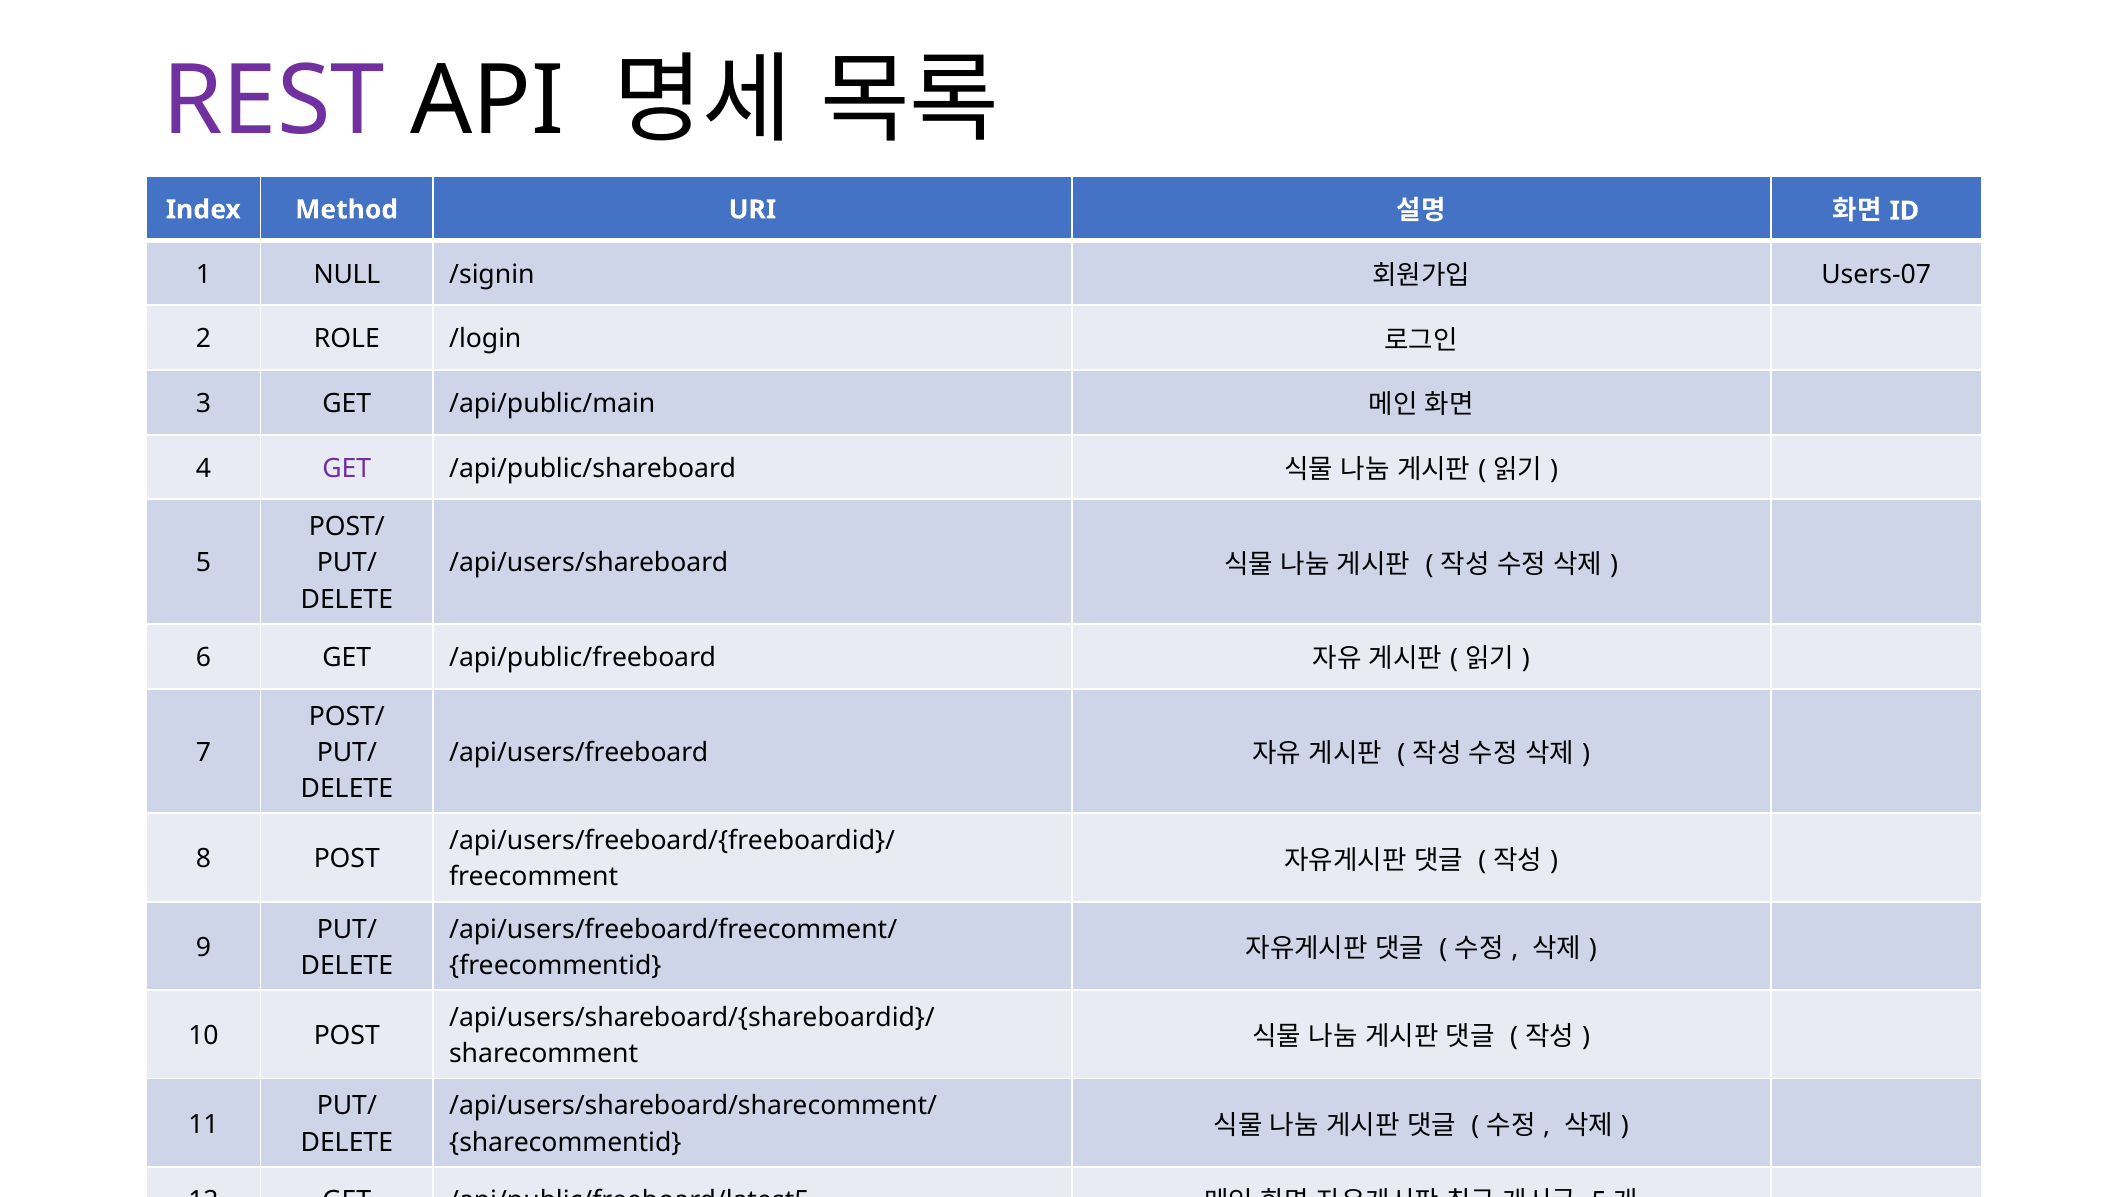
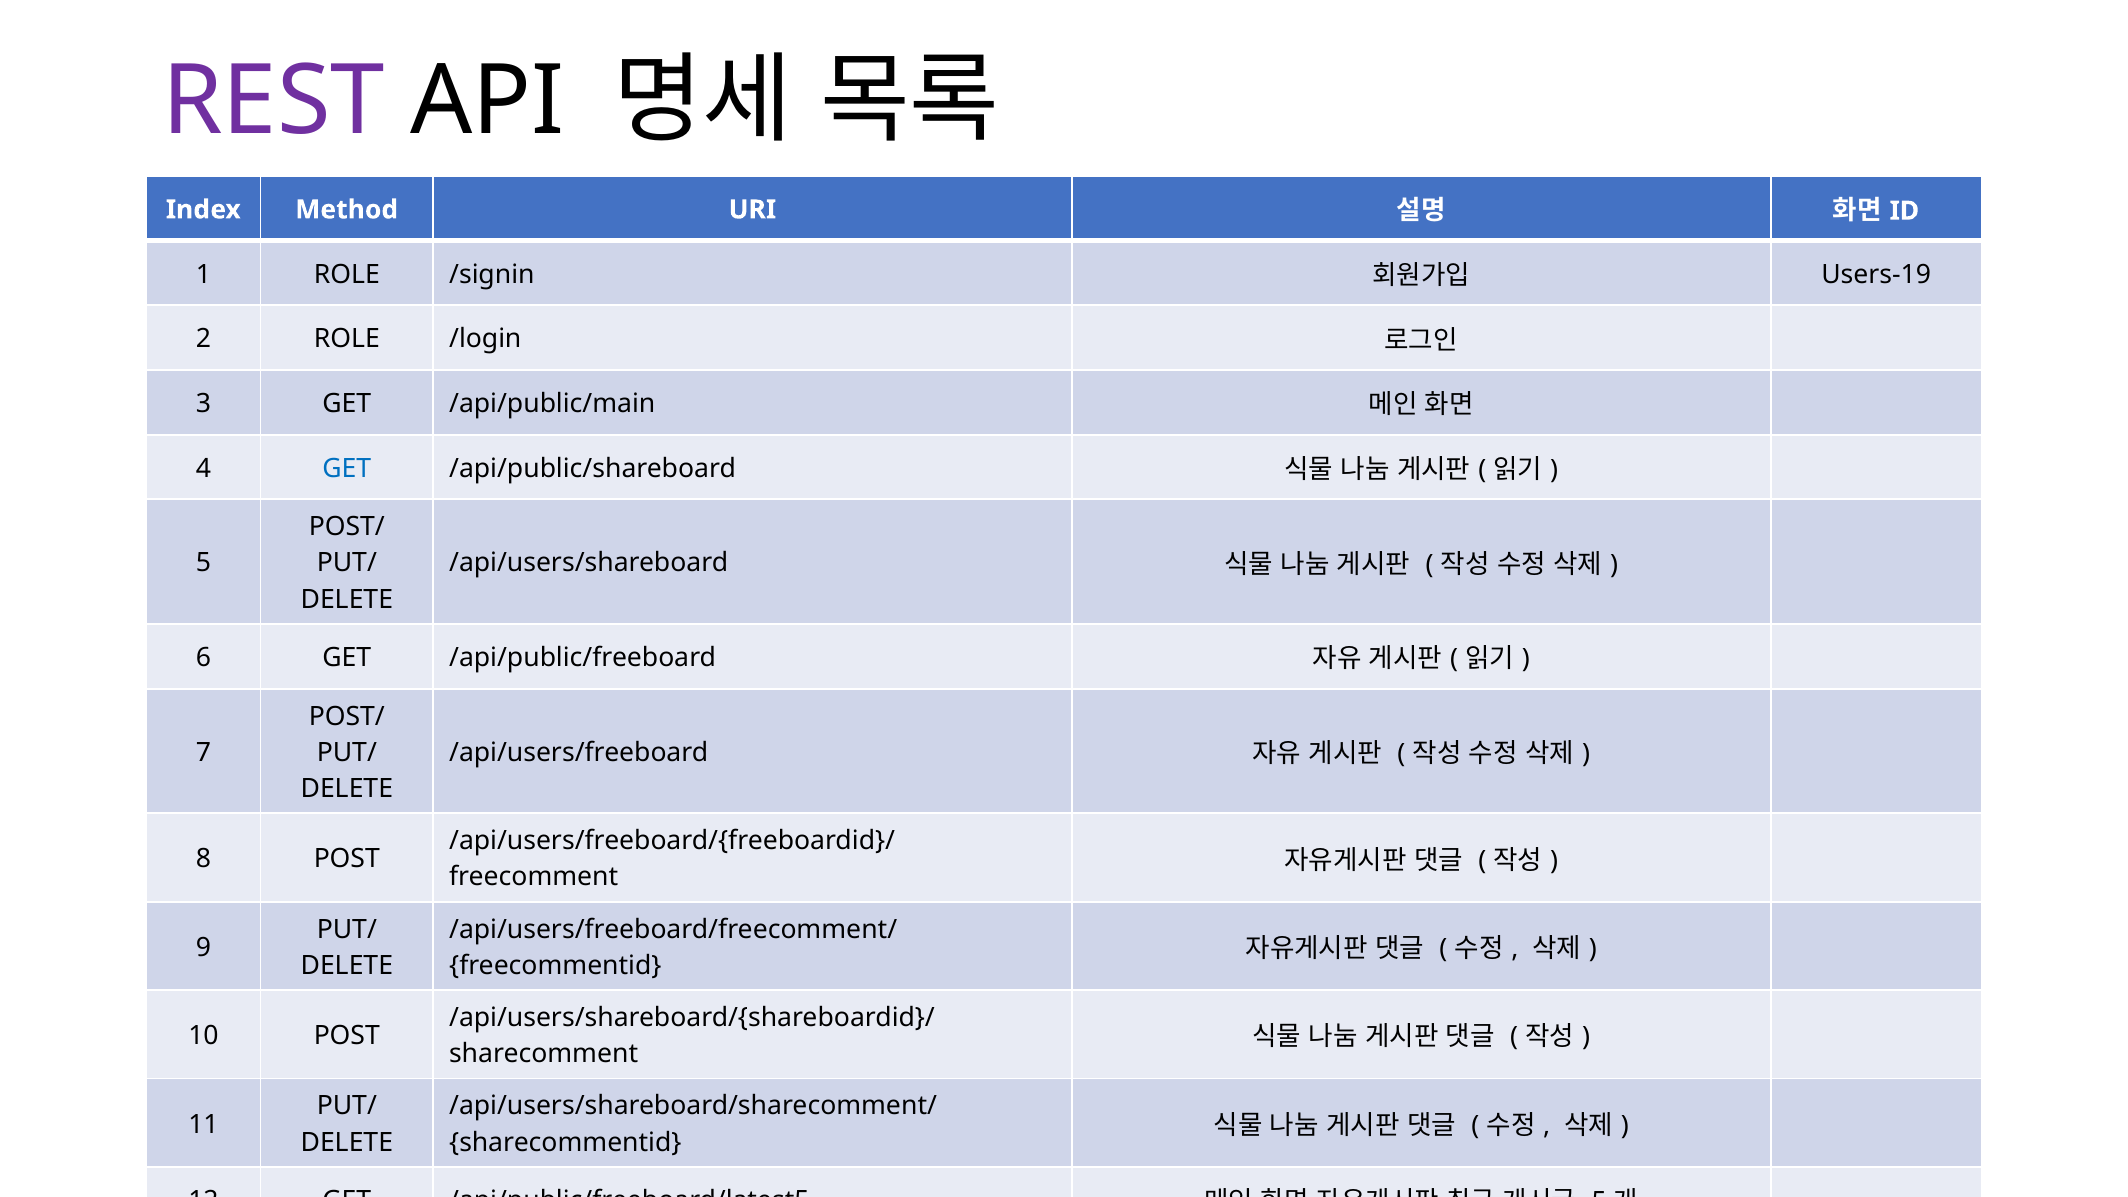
1 NULL: NULL -> ROLE
Users-07: Users-07 -> Users-19
GET at (347, 469) colour: purple -> blue
